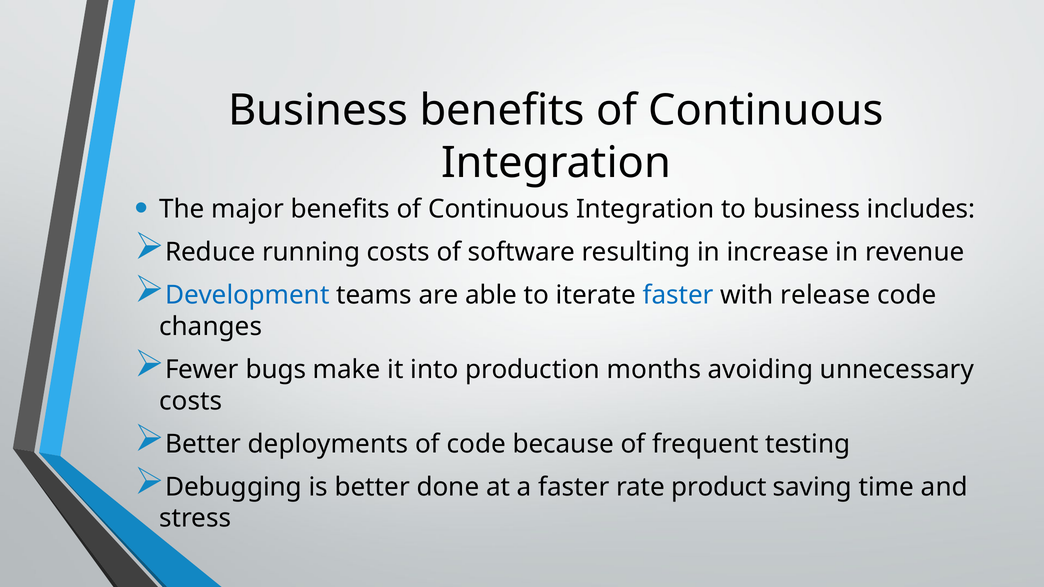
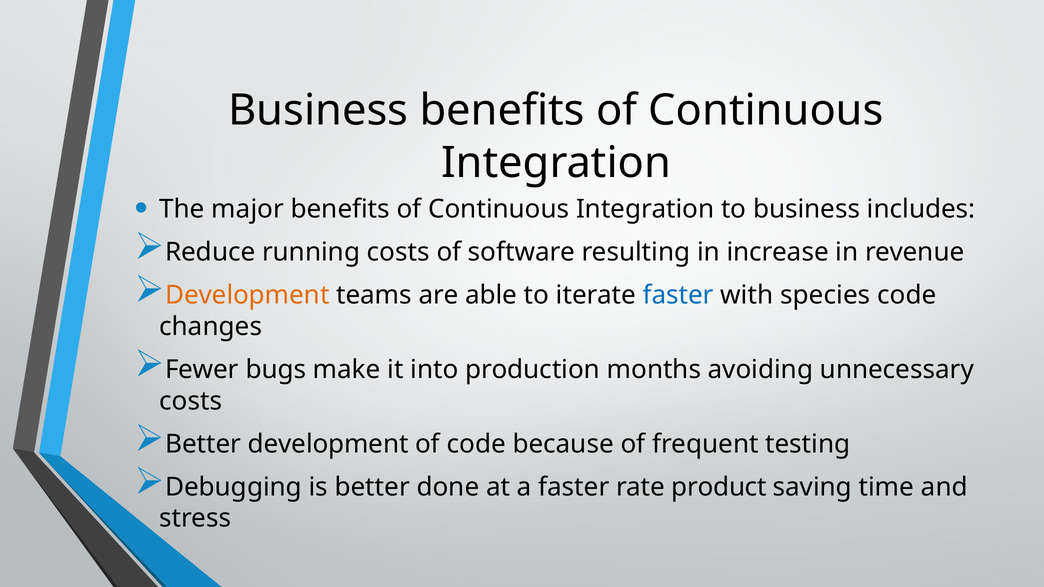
Development at (247, 295) colour: blue -> orange
release: release -> species
Better deployments: deployments -> development
